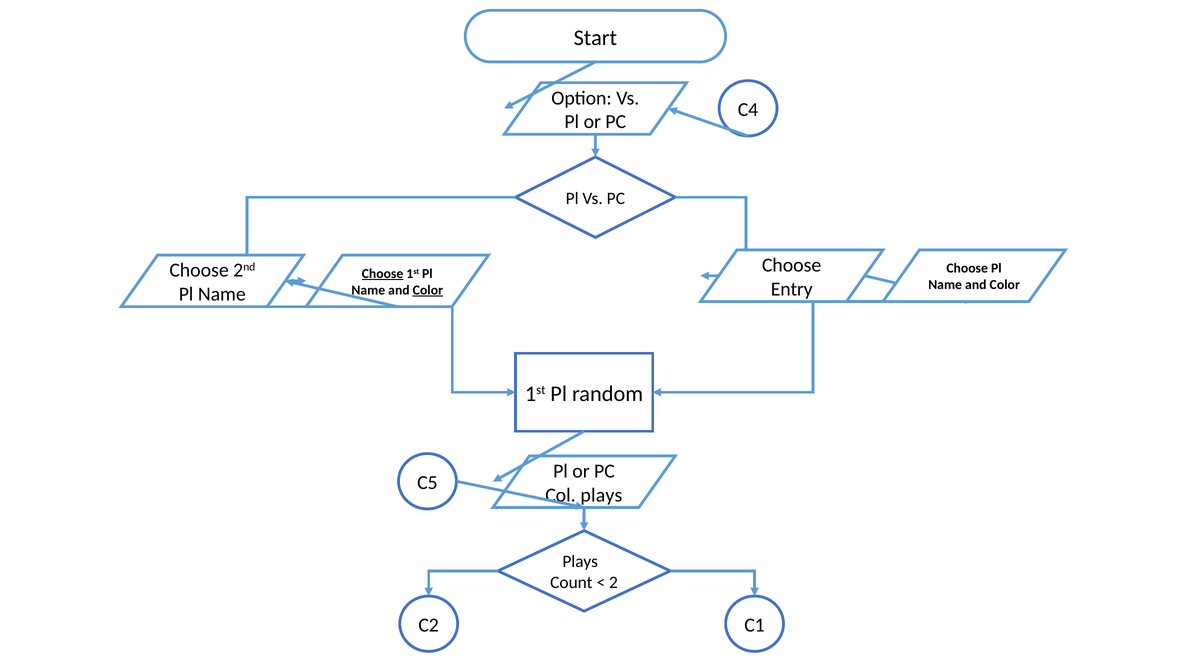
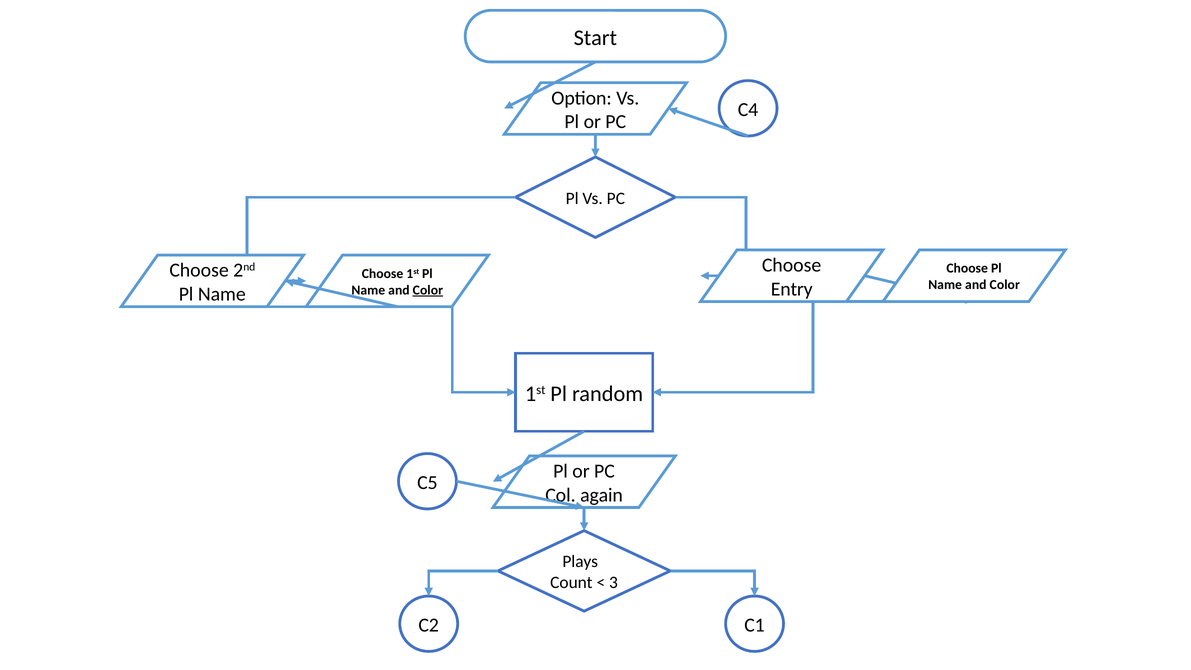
Choose at (383, 274) underline: present -> none
Col plays: plays -> again
2: 2 -> 3
